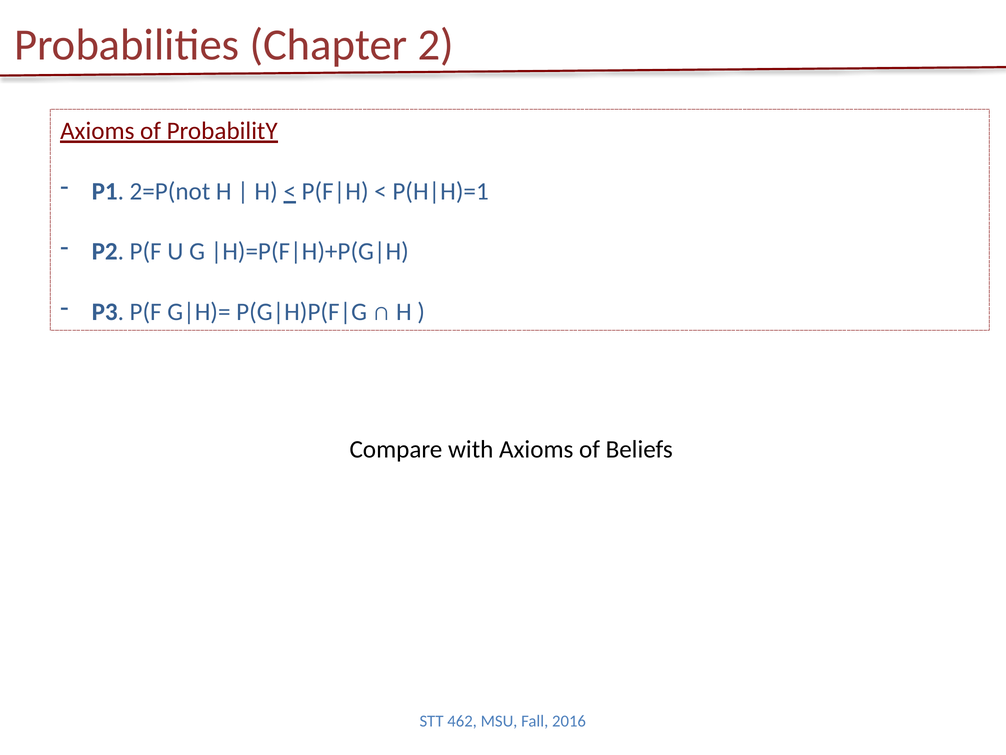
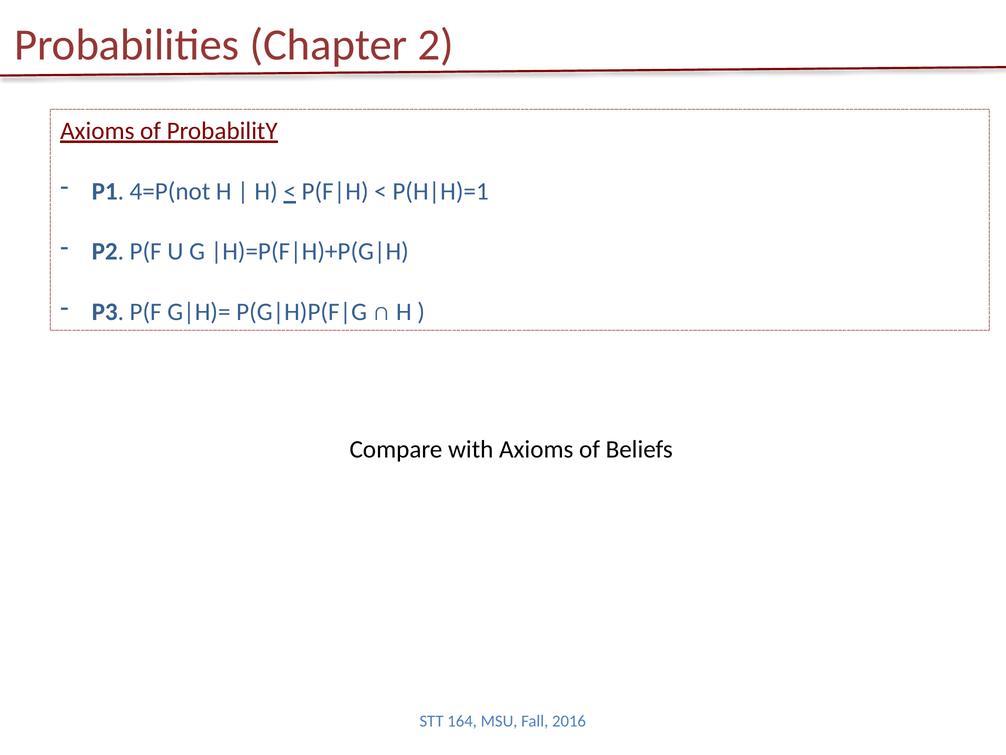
2=P(not: 2=P(not -> 4=P(not
462: 462 -> 164
